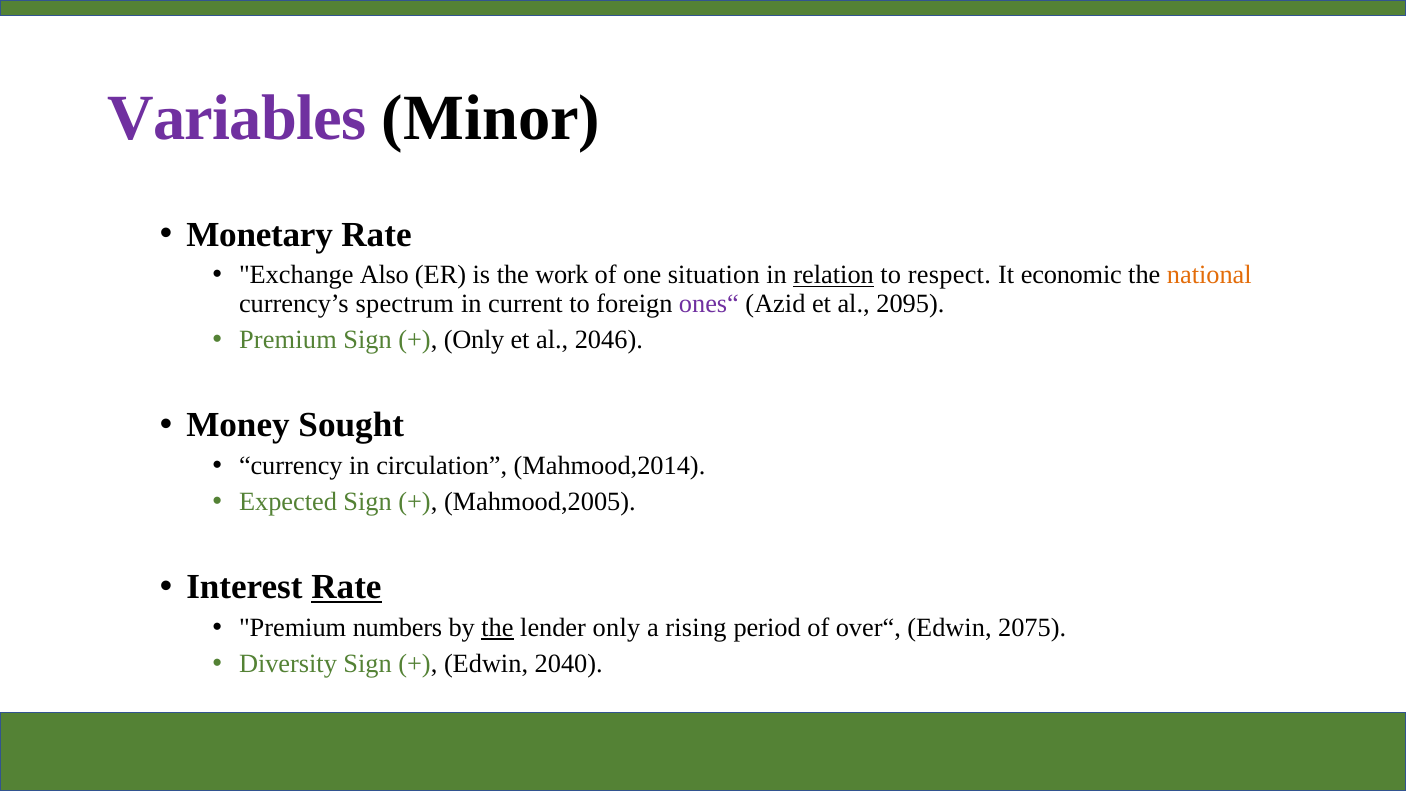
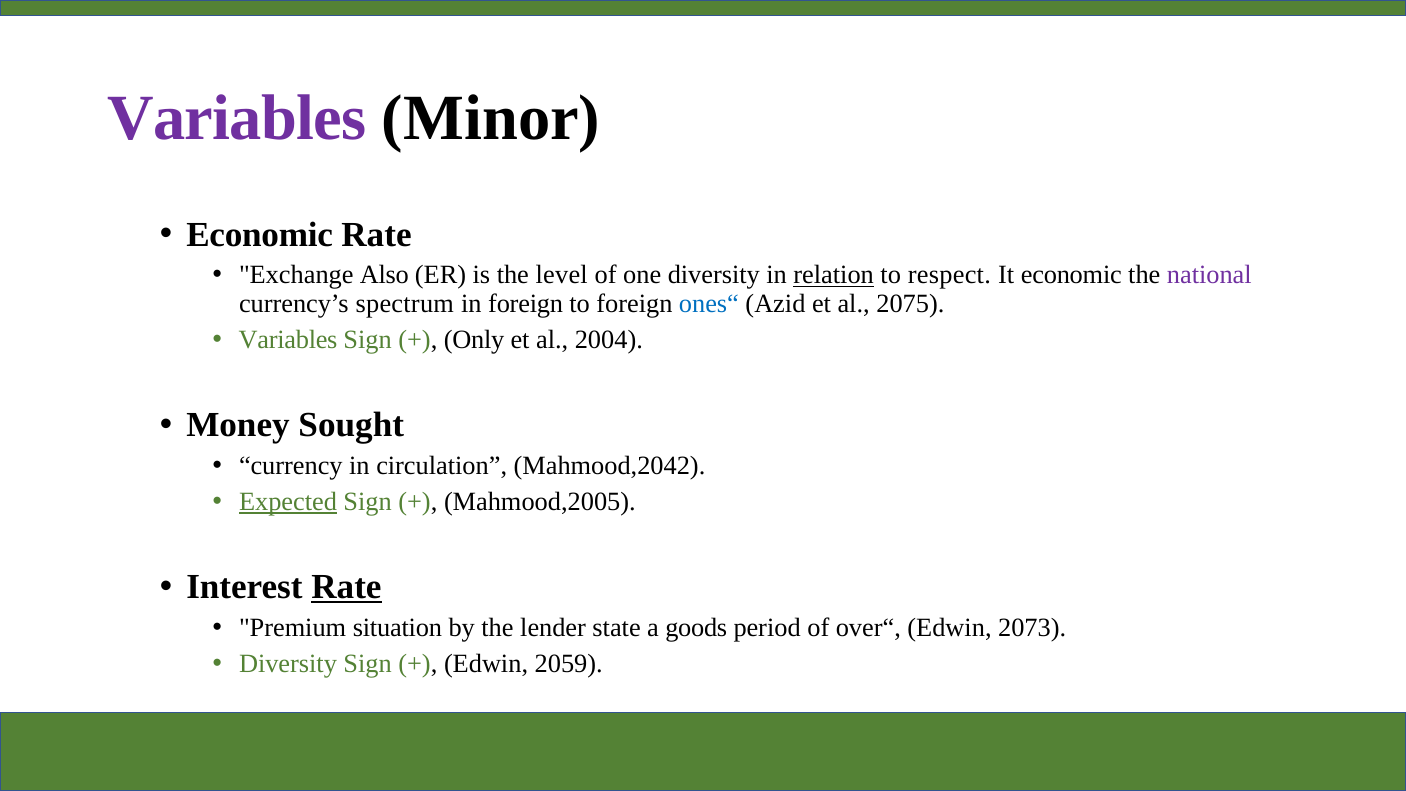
Monetary at (260, 235): Monetary -> Economic
work: work -> level
one situation: situation -> diversity
national colour: orange -> purple
in current: current -> foreign
ones“ colour: purple -> blue
2095: 2095 -> 2075
Premium at (288, 339): Premium -> Variables
2046: 2046 -> 2004
Mahmood,2014: Mahmood,2014 -> Mahmood,2042
Expected underline: none -> present
numbers: numbers -> situation
the at (497, 628) underline: present -> none
lender only: only -> state
rising: rising -> goods
2075: 2075 -> 2073
2040: 2040 -> 2059
